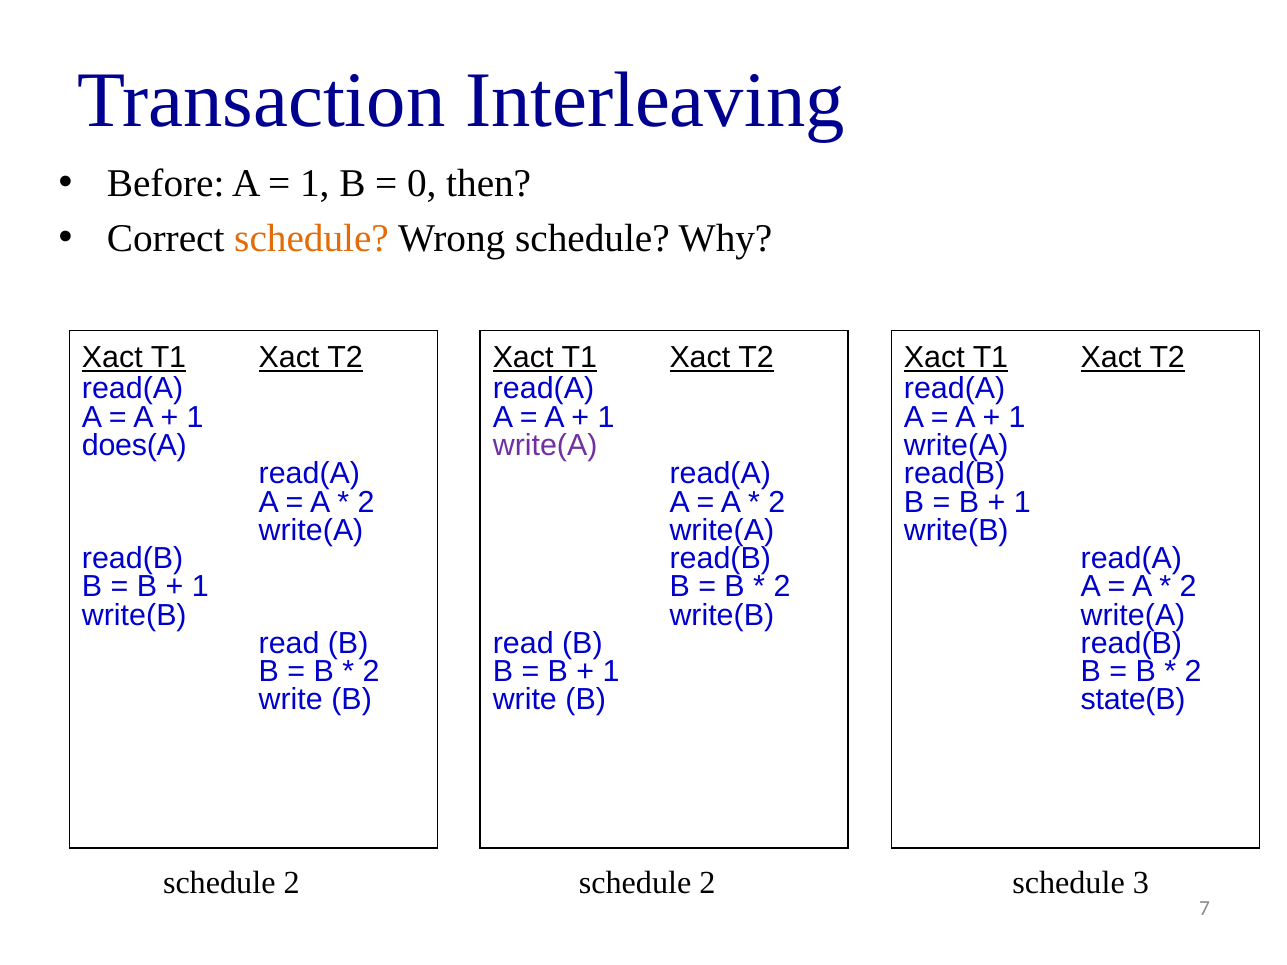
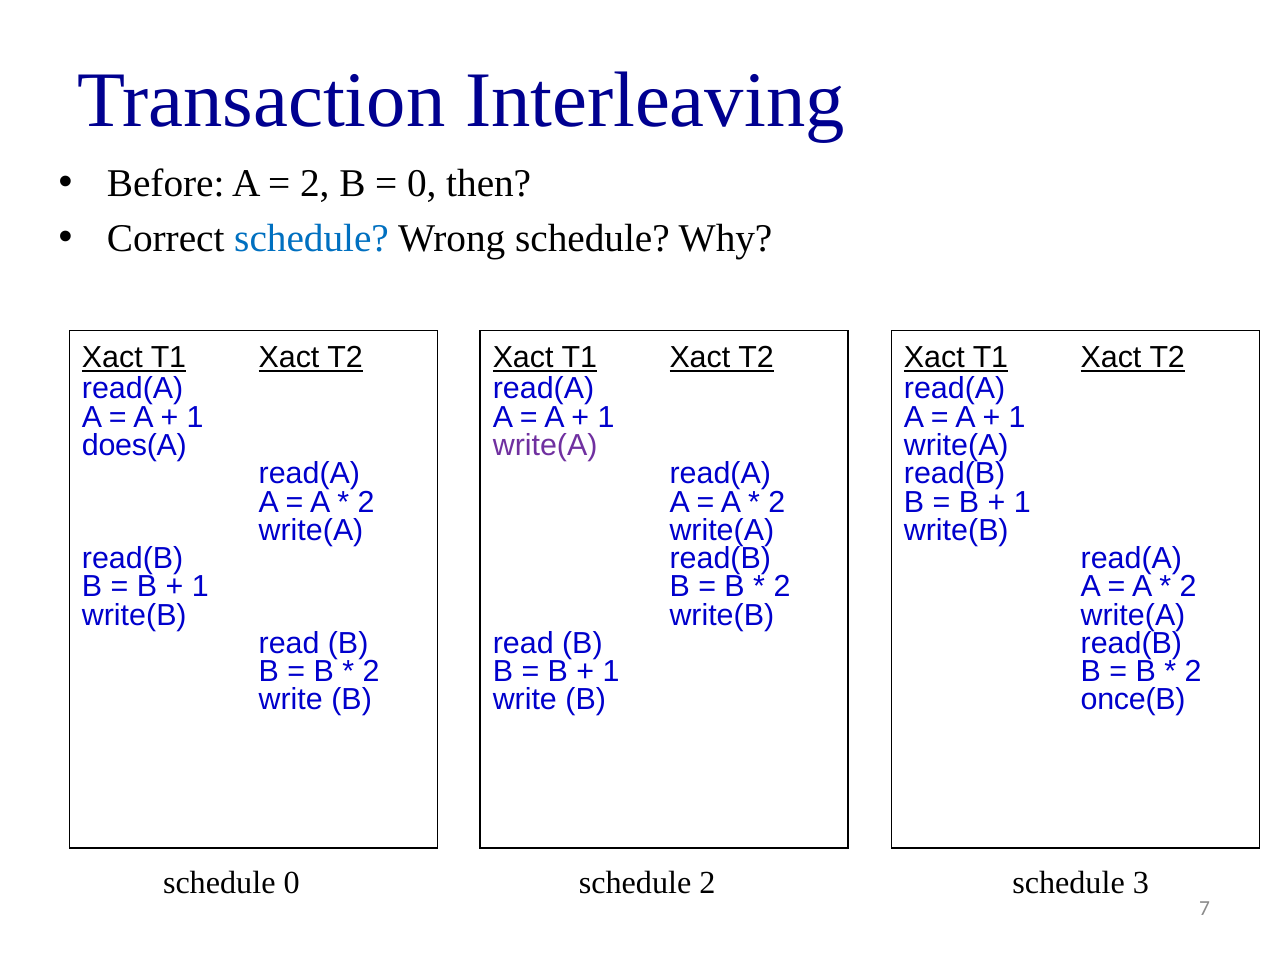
1 at (315, 184): 1 -> 2
schedule at (312, 239) colour: orange -> blue
state(B: state(B -> once(B
2 at (292, 883): 2 -> 0
